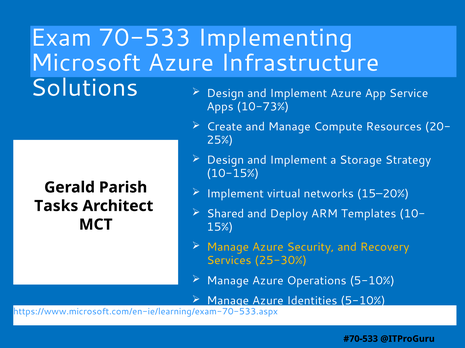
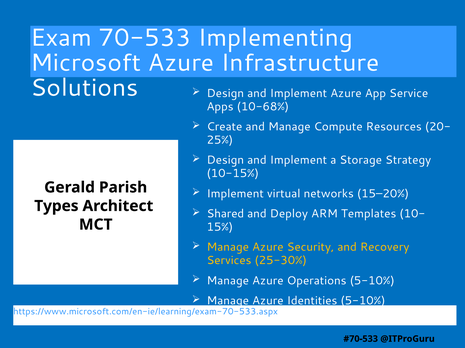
10-73%: 10-73% -> 10-68%
Tasks: Tasks -> Types
